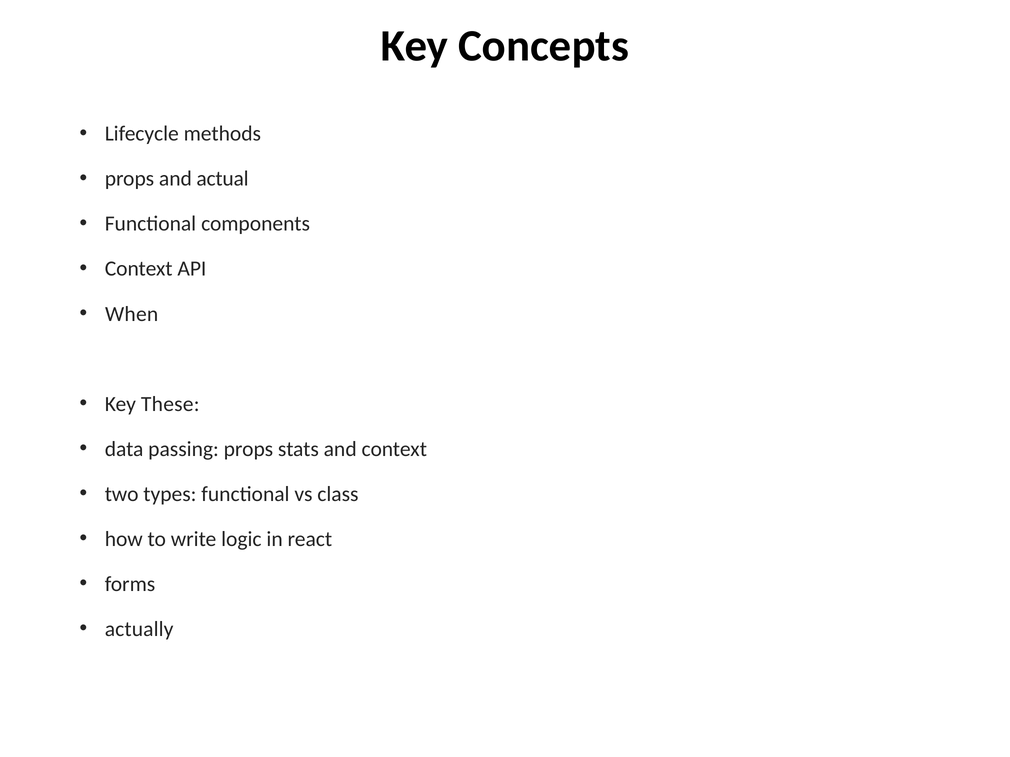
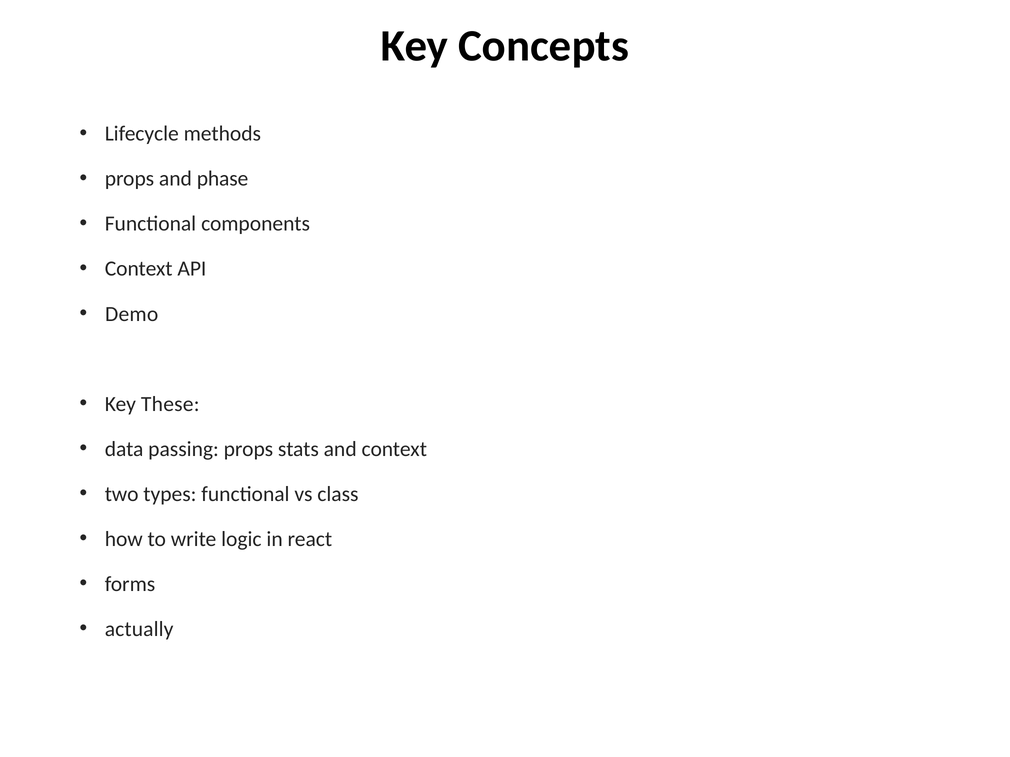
actual: actual -> phase
When: When -> Demo
